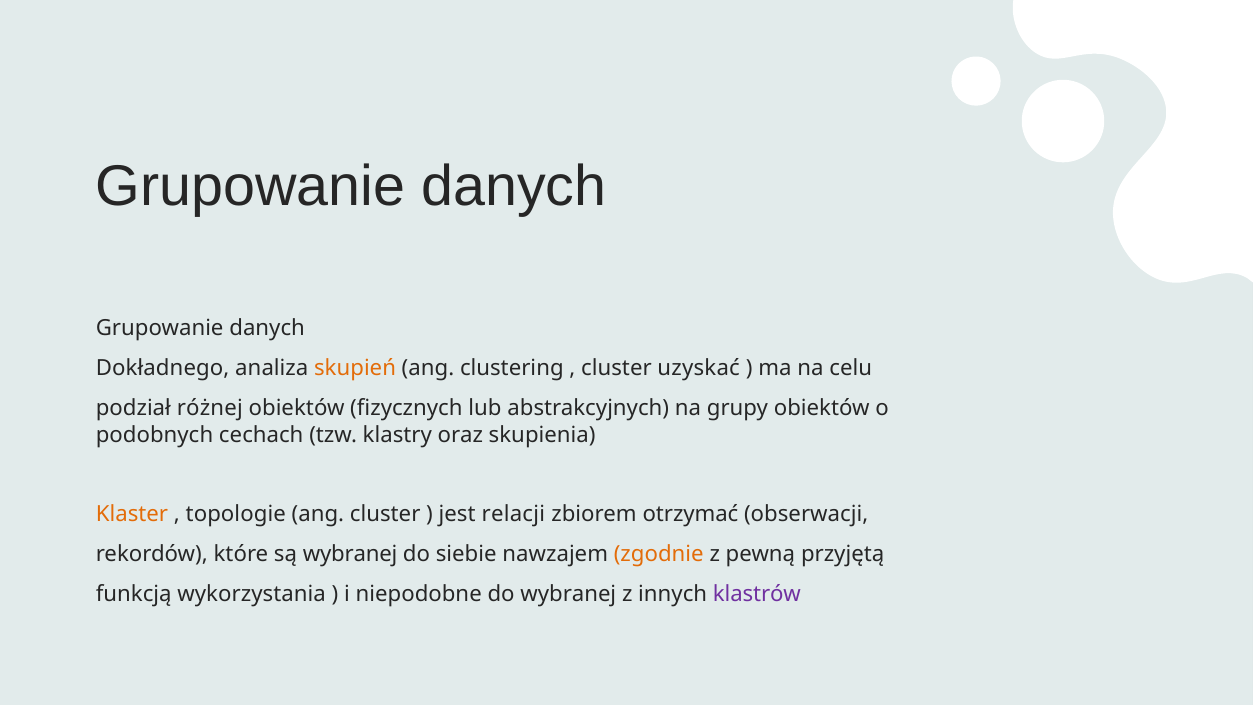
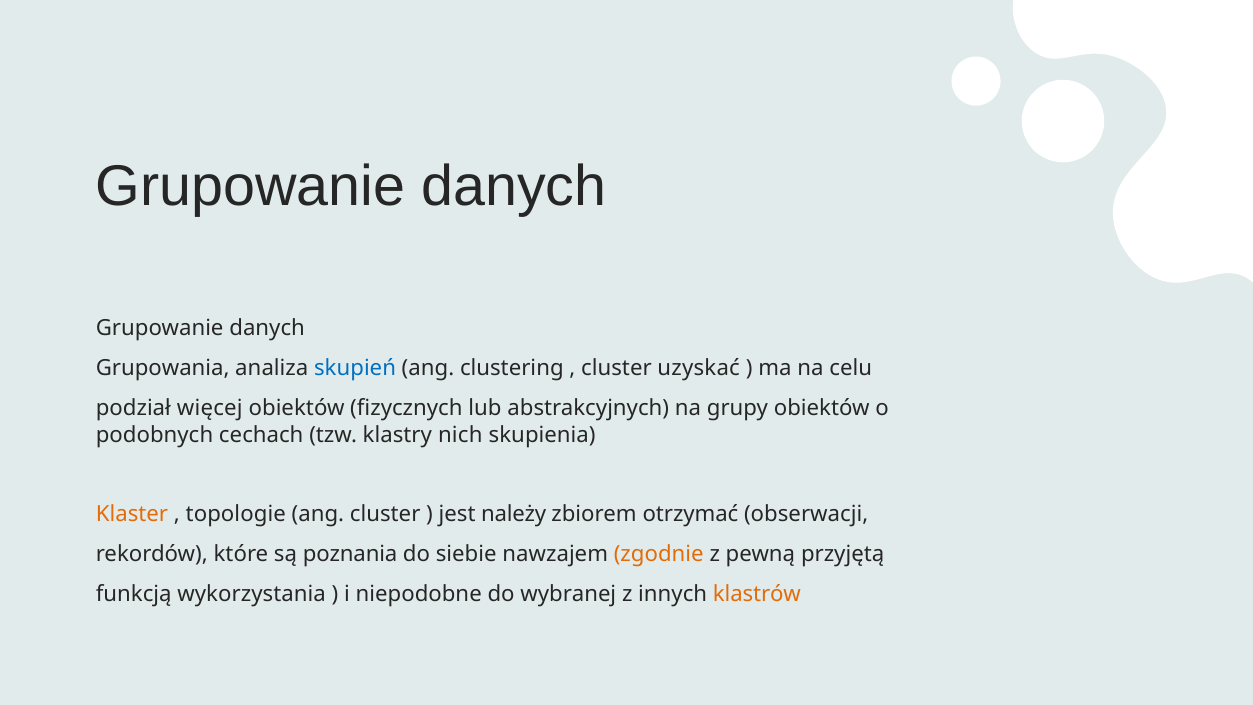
Dokładnego: Dokładnego -> Grupowania
skupień colour: orange -> blue
różnej: różnej -> więcej
oraz: oraz -> nich
relacji: relacji -> należy
są wybranej: wybranej -> poznania
klastrów colour: purple -> orange
